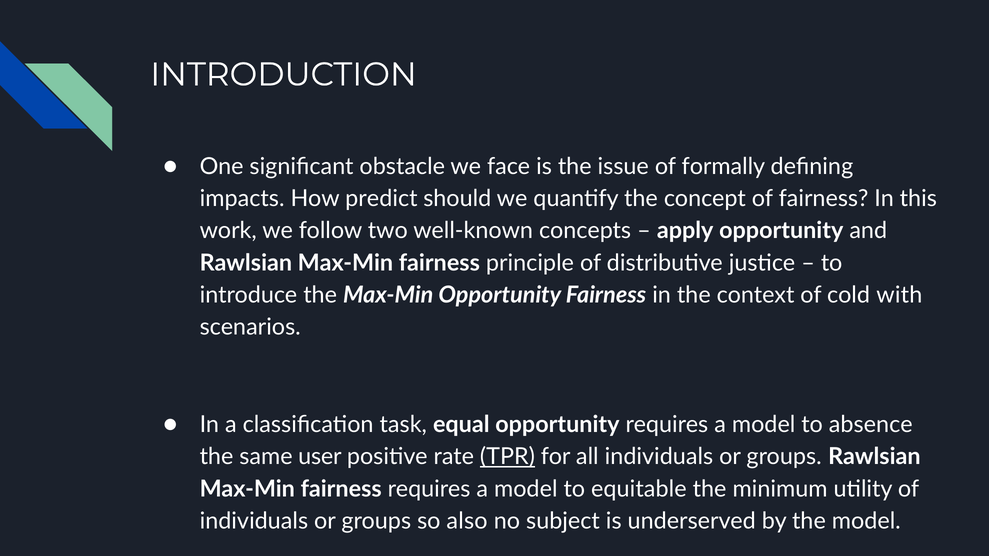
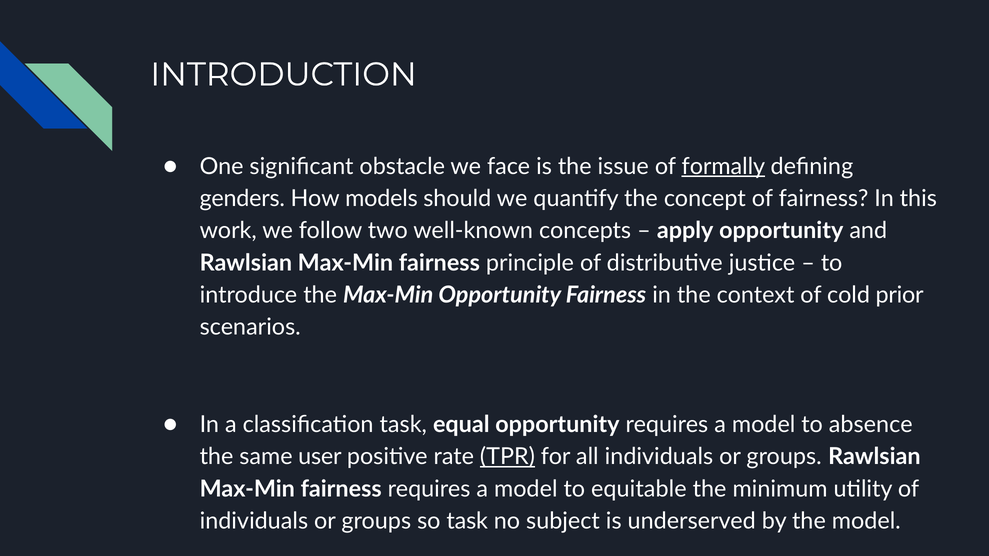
formally underline: none -> present
impacts: impacts -> genders
predict: predict -> models
with: with -> prior
so also: also -> task
